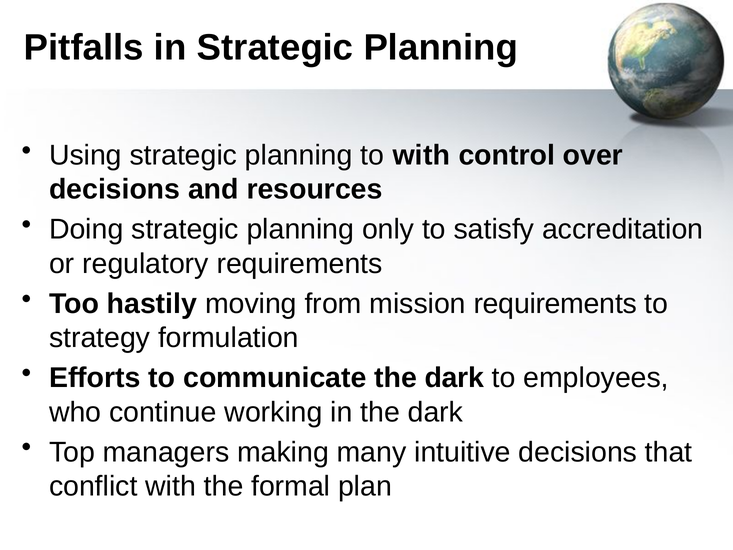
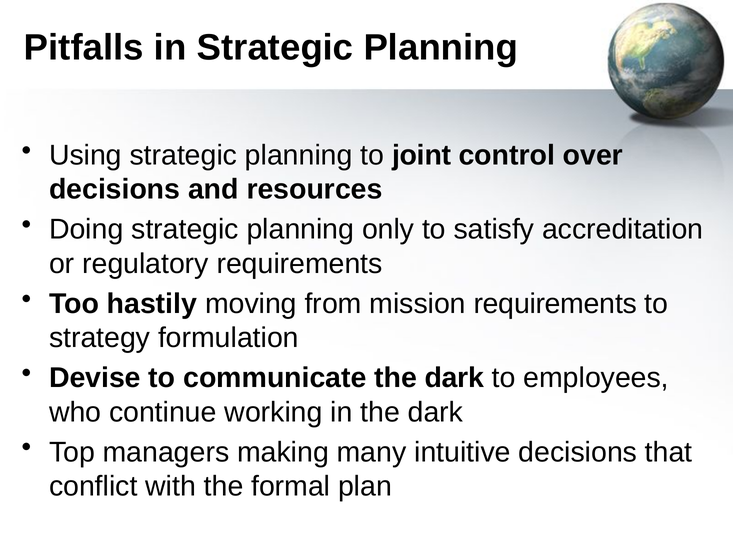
to with: with -> joint
Efforts: Efforts -> Devise
